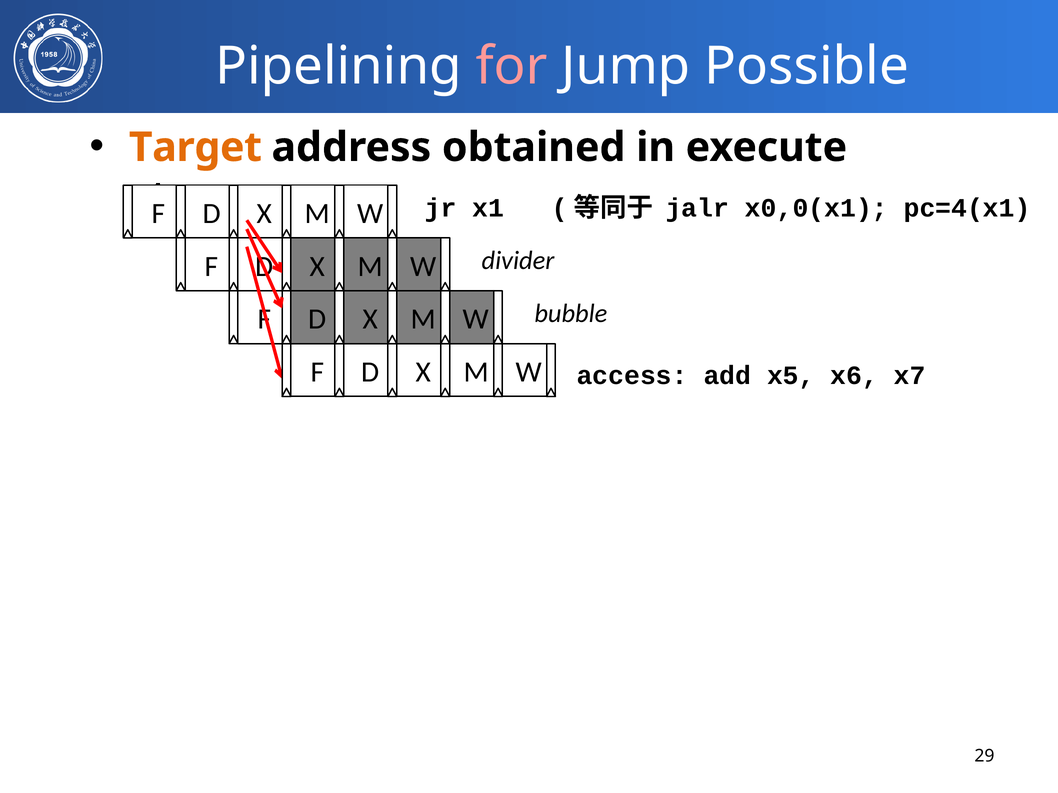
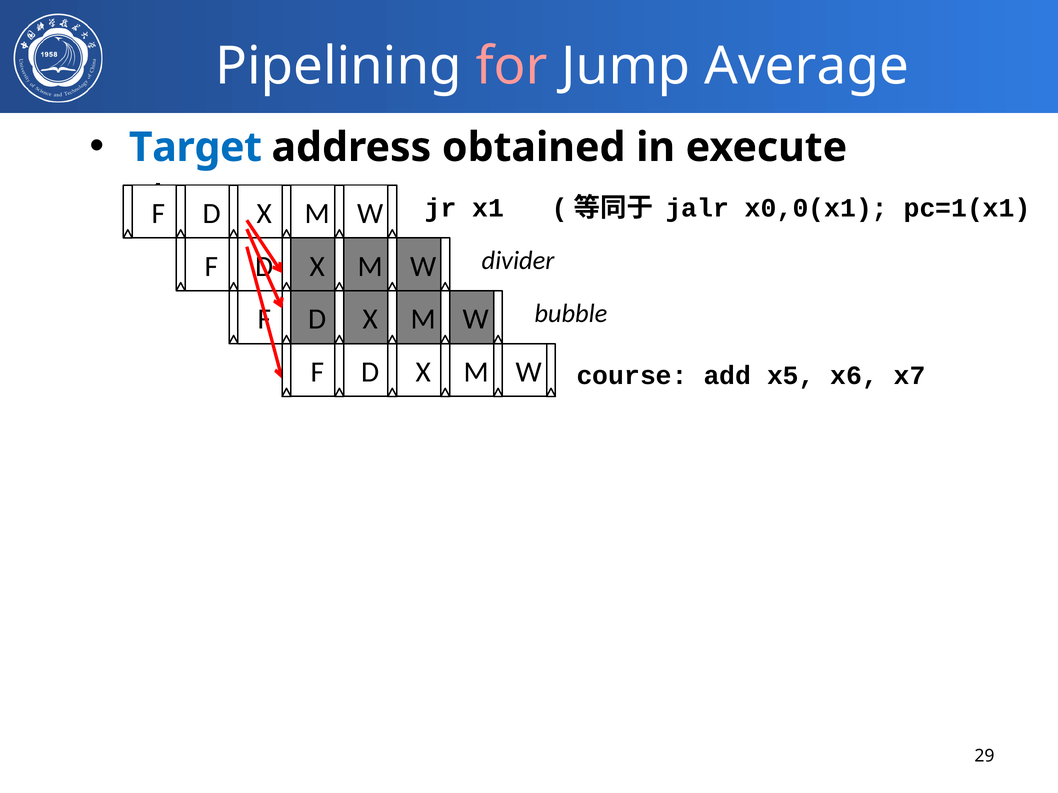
Possible: Possible -> Average
Target colour: orange -> blue
pc=4(x1: pc=4(x1 -> pc=1(x1
access: access -> course
